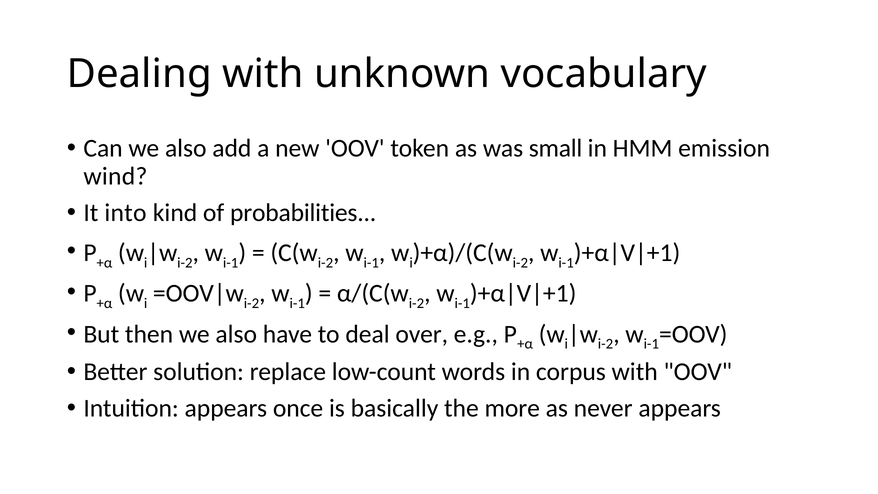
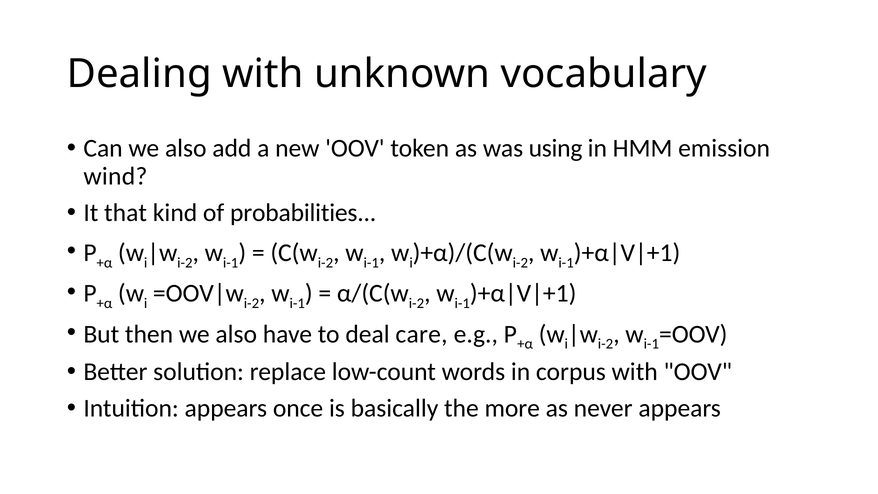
small: small -> using
into: into -> that
over: over -> care
